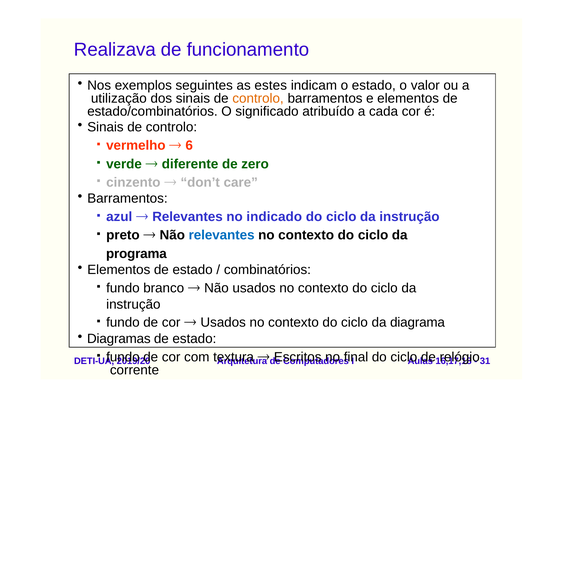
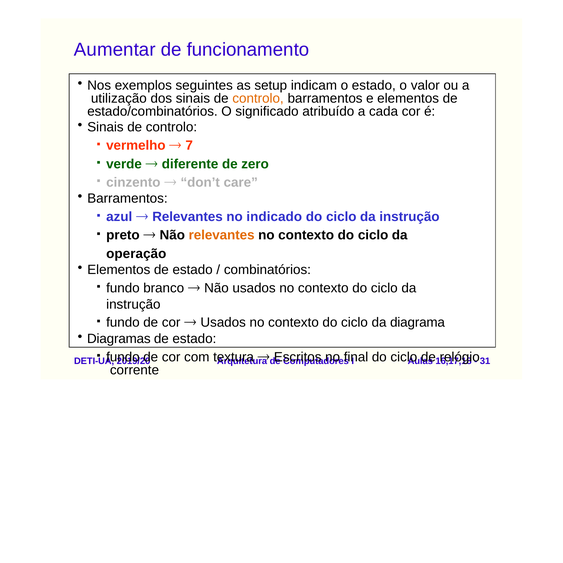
Realizava: Realizava -> Aumentar
estes: estes -> setup
6: 6 -> 7
relevantes at (222, 235) colour: blue -> orange
programa: programa -> operação
